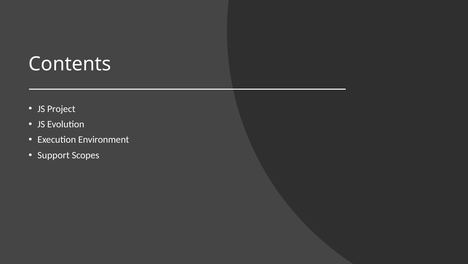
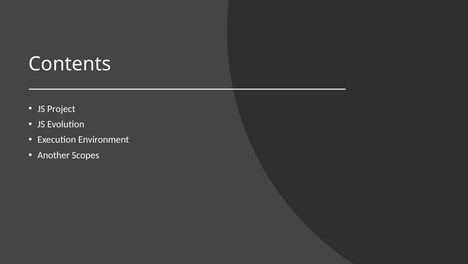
Support: Support -> Another
